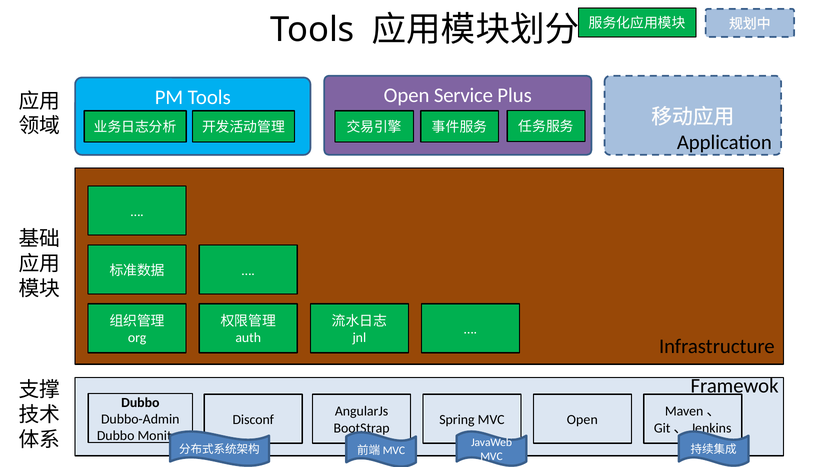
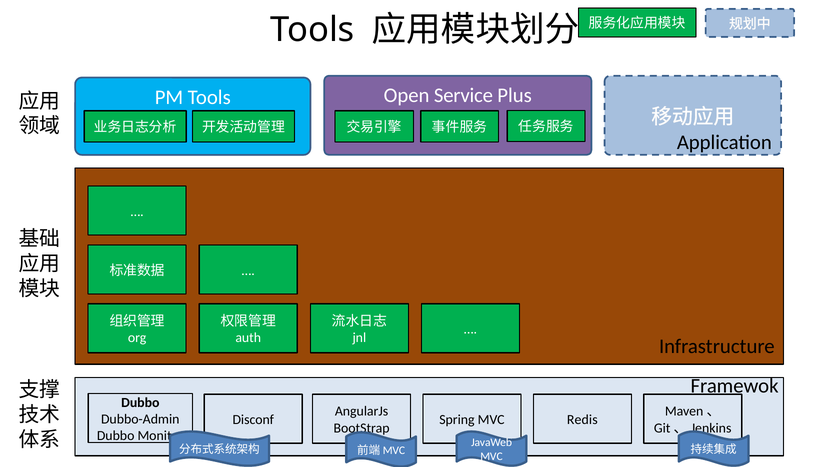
Open at (582, 420): Open -> Redis
